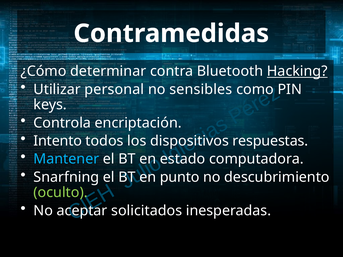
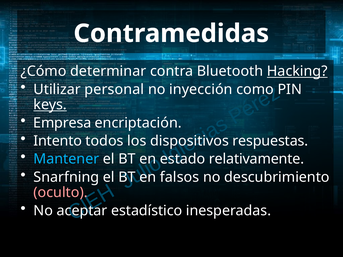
sensibles: sensibles -> inyección
keys underline: none -> present
Controla: Controla -> Empresa
computadora: computadora -> relativamente
punto: punto -> falsos
oculto colour: light green -> pink
solicitados: solicitados -> estadístico
